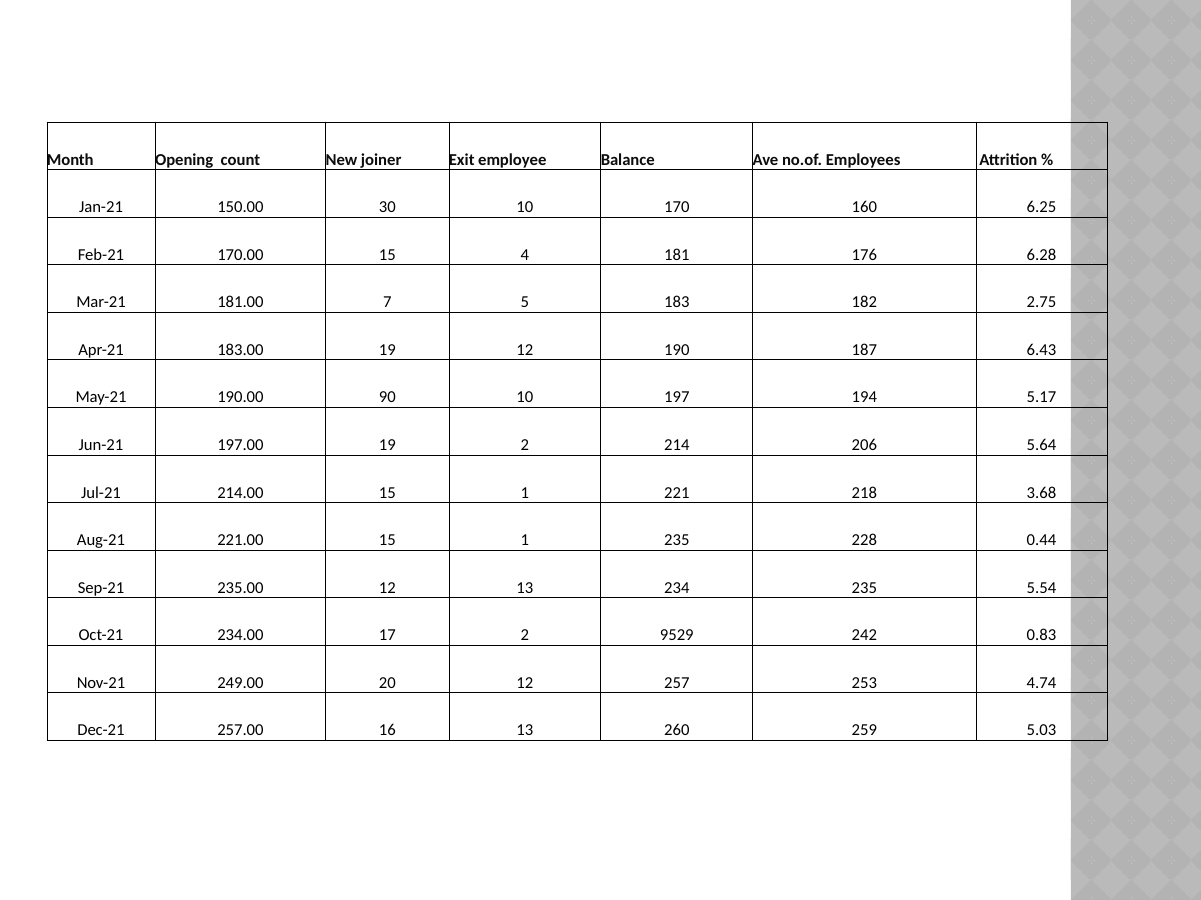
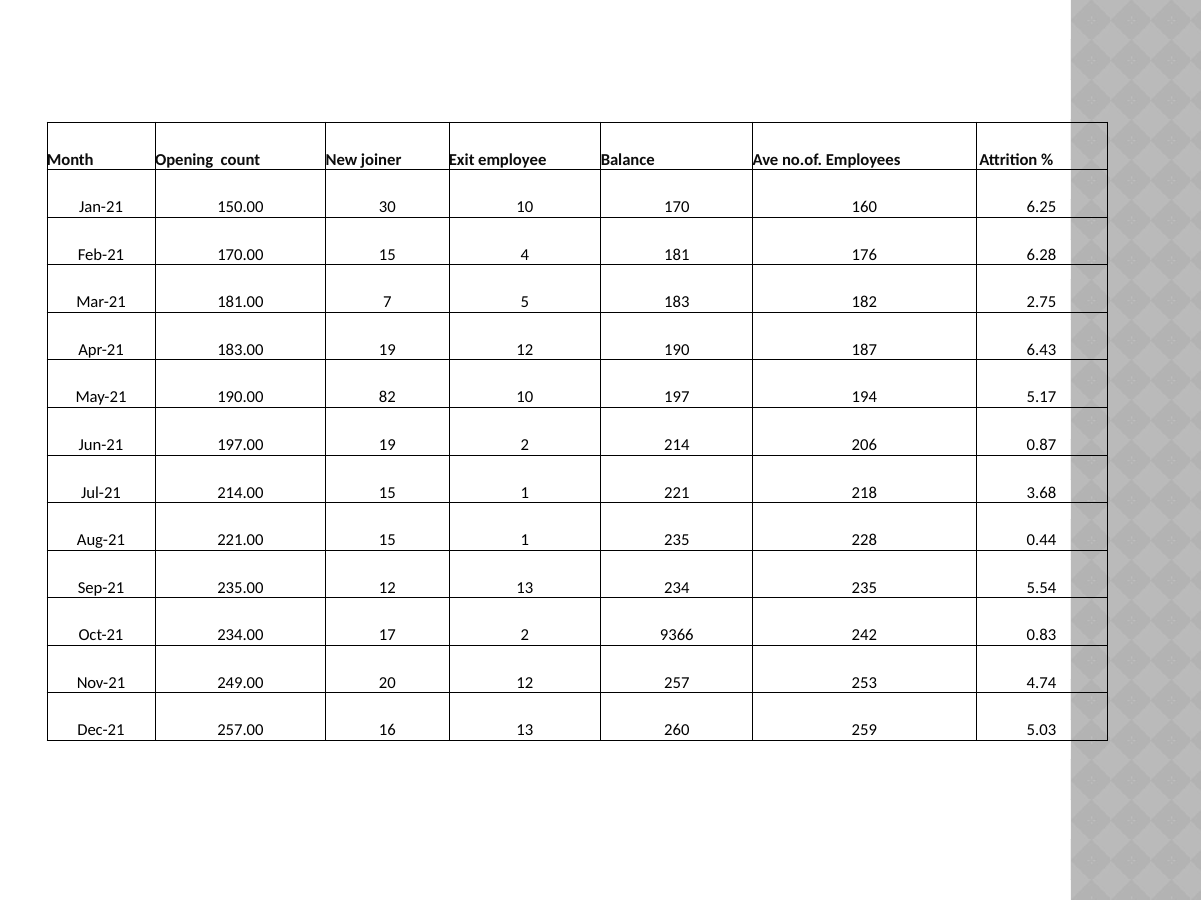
90: 90 -> 82
5.64: 5.64 -> 0.87
9529: 9529 -> 9366
